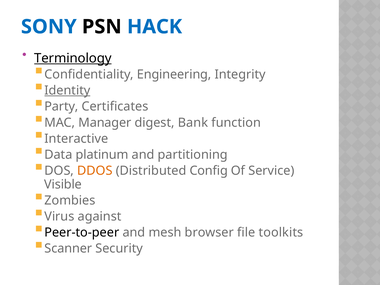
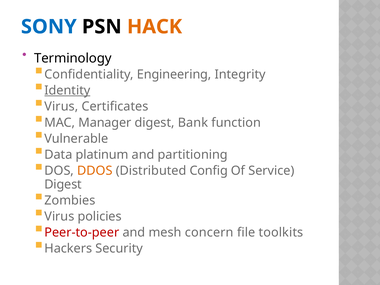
HACK colour: blue -> orange
Terminology underline: present -> none
Party at (61, 107): Party -> Virus
Interactive: Interactive -> Vulnerable
Visible at (63, 184): Visible -> Digest
against: against -> policies
Peer-to-peer colour: black -> red
browser: browser -> concern
Scanner: Scanner -> Hackers
